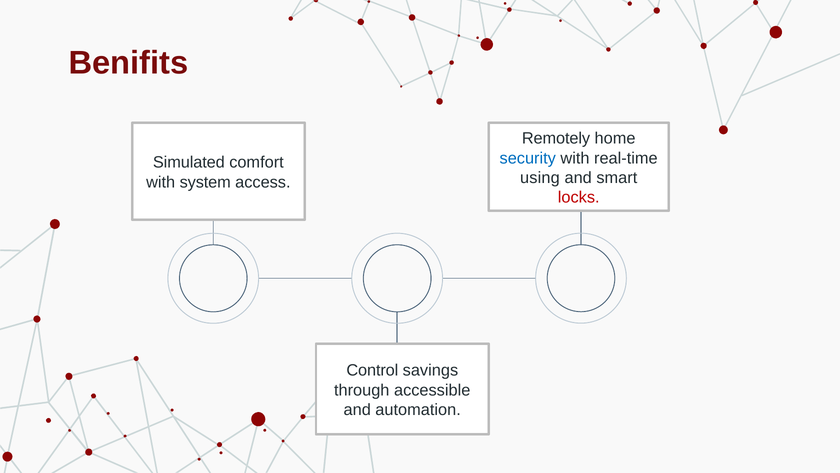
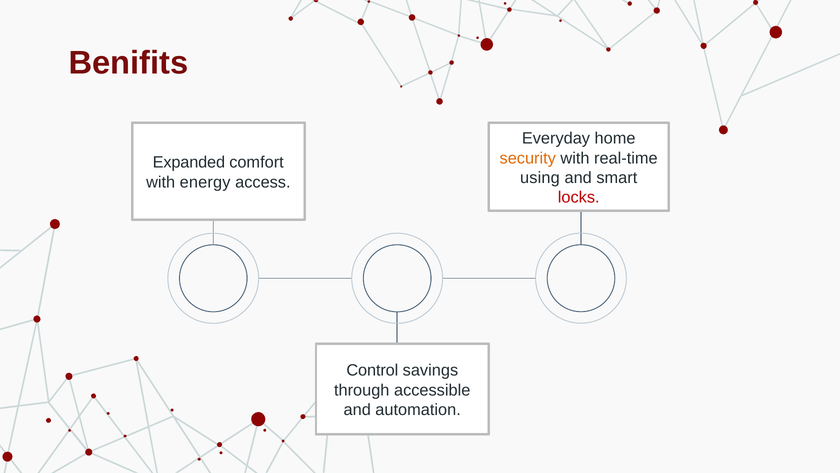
Remotely: Remotely -> Everyday
security colour: blue -> orange
Simulated: Simulated -> Expanded
system: system -> energy
